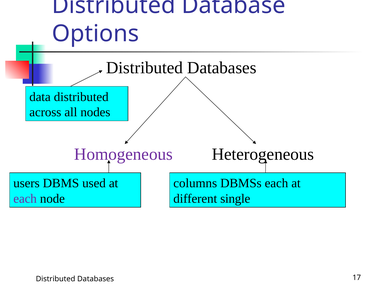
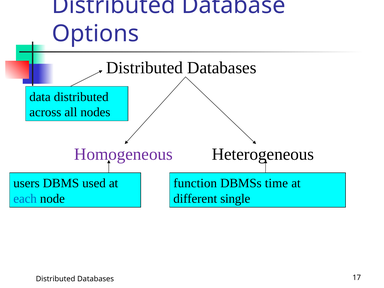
columns: columns -> function
DBMSs each: each -> time
each at (25, 199) colour: purple -> blue
